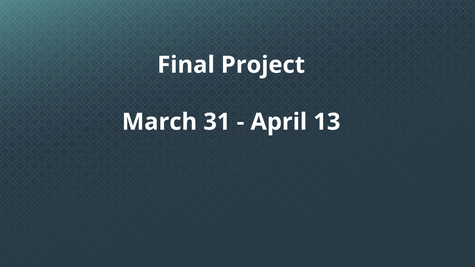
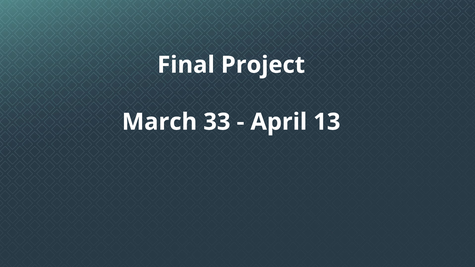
31: 31 -> 33
